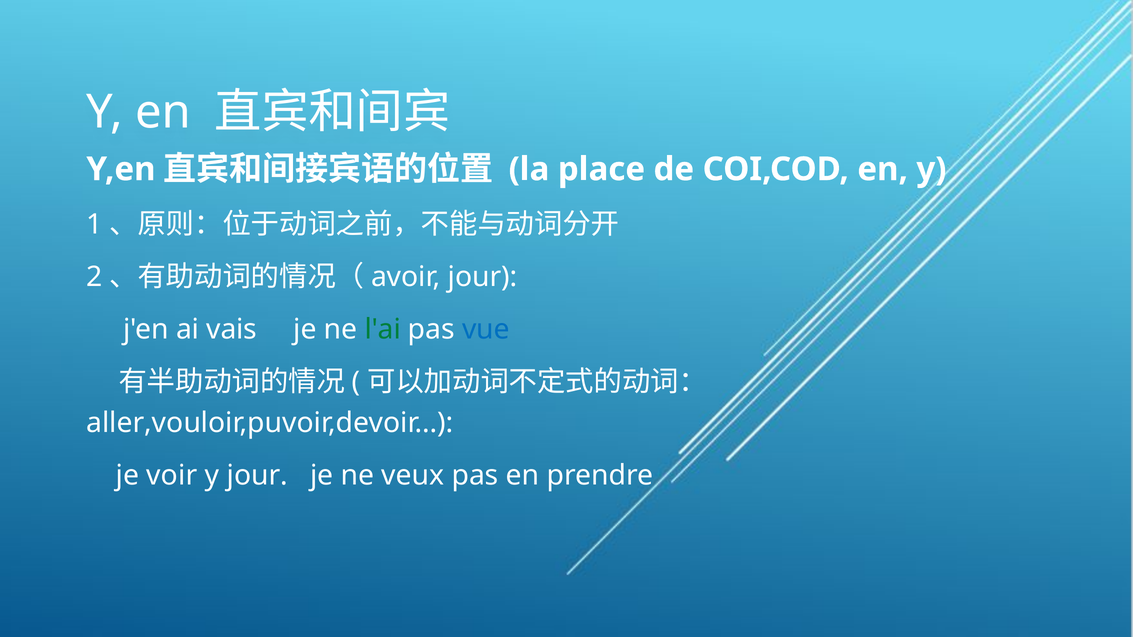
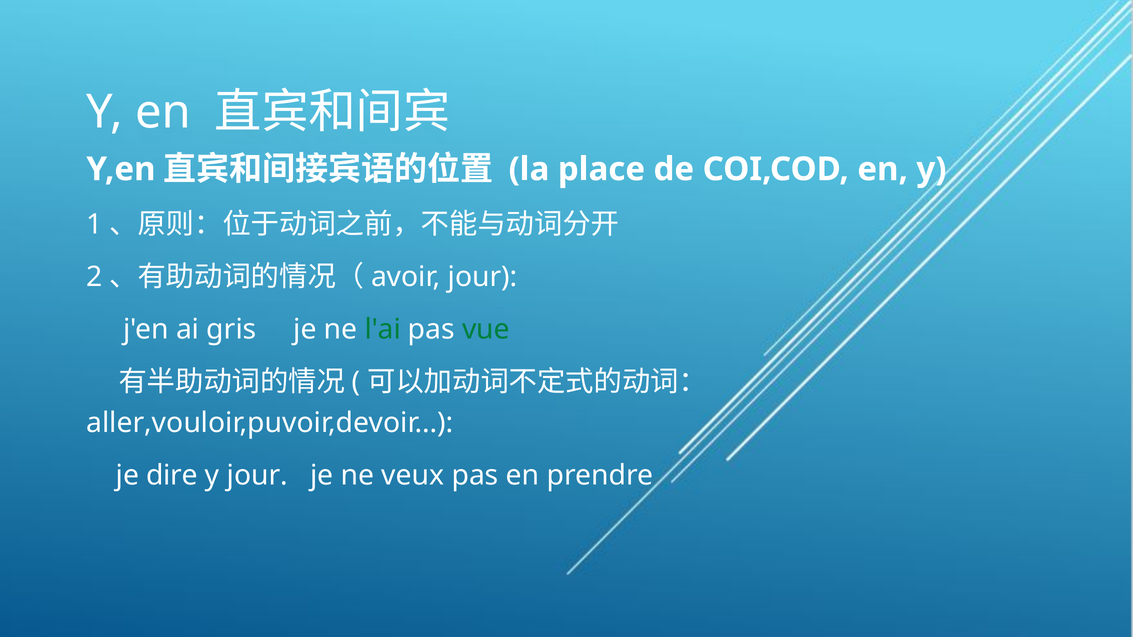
vais: vais -> gris
vue colour: blue -> green
voir: voir -> dire
